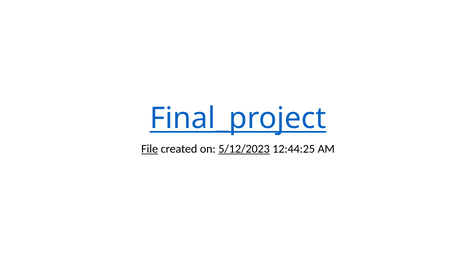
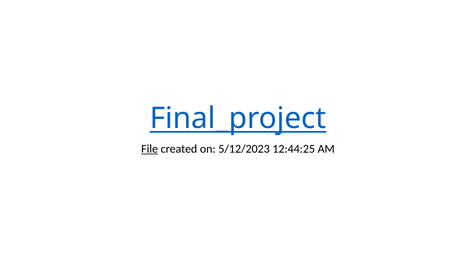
5/12/2023 underline: present -> none
